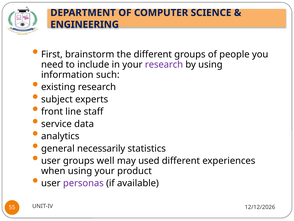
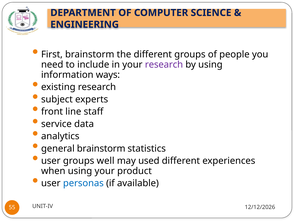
such: such -> ways
general necessarily: necessarily -> brainstorm
personas colour: purple -> blue
